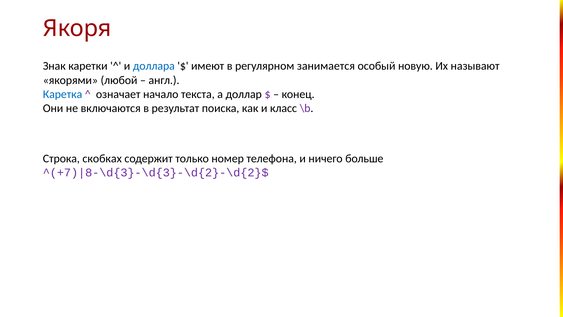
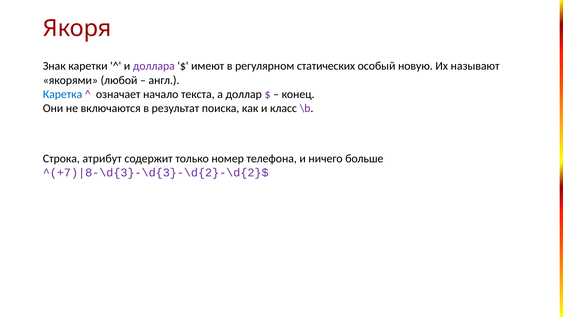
доллара colour: blue -> purple
занимается: занимается -> статических
скобках: скобках -> атрибут
